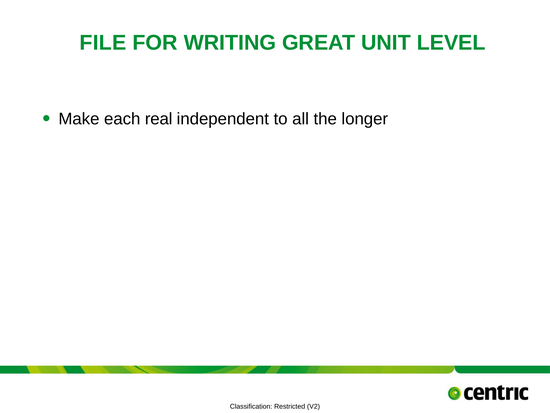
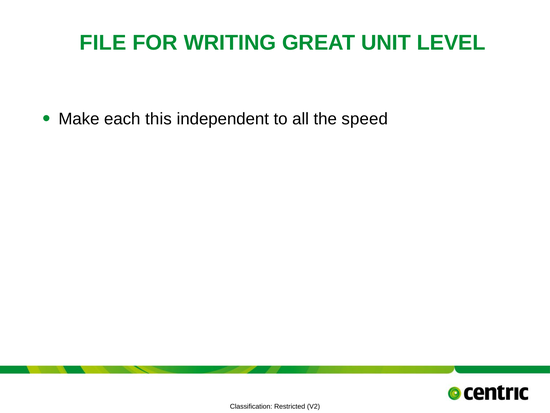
real: real -> this
longer: longer -> speed
